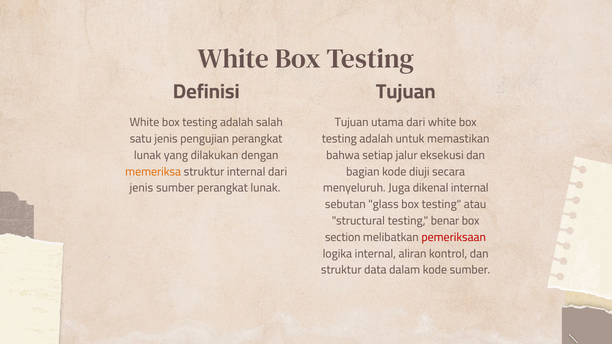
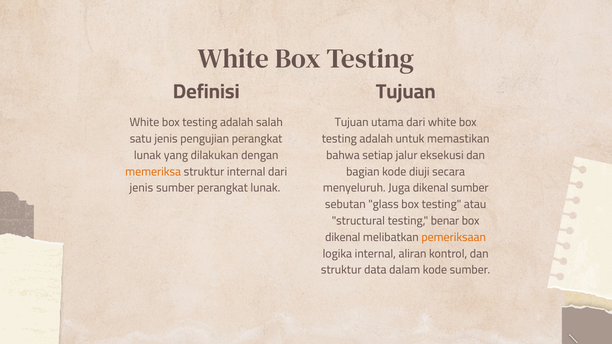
dikenal internal: internal -> sumber
section at (343, 237): section -> dikenal
pemeriksaan colour: red -> orange
